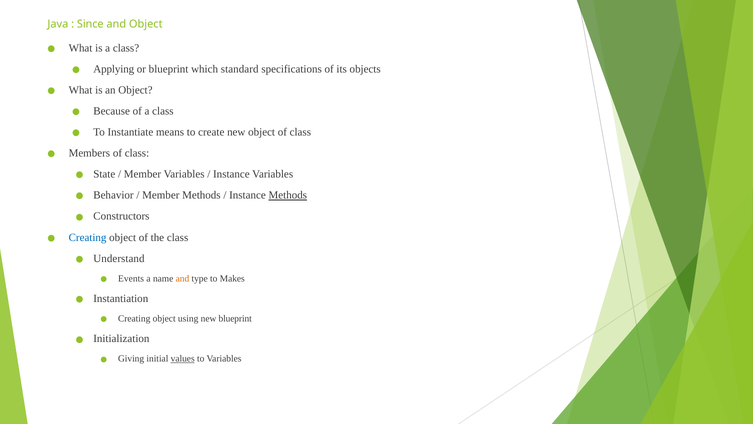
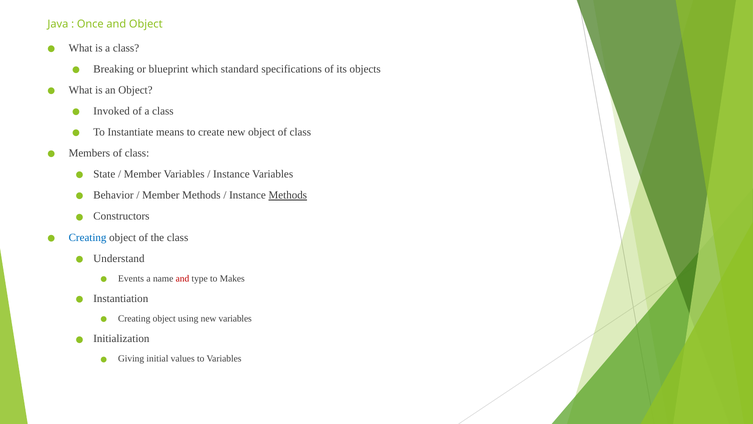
Since: Since -> Once
Applying: Applying -> Breaking
Because: Because -> Invoked
and at (182, 278) colour: orange -> red
new blueprint: blueprint -> variables
values underline: present -> none
